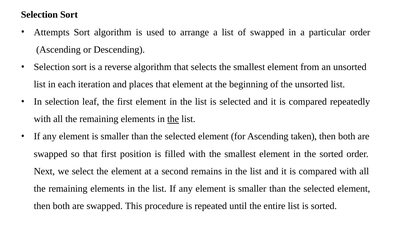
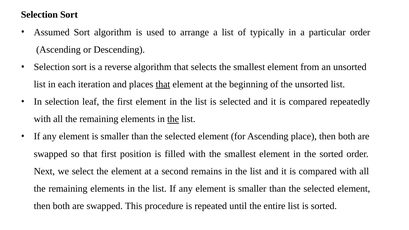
Attempts: Attempts -> Assumed
of swapped: swapped -> typically
that at (163, 84) underline: none -> present
taken: taken -> place
